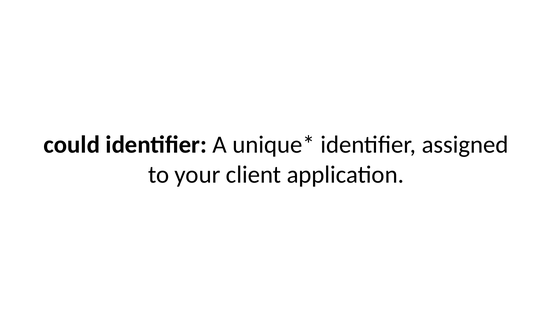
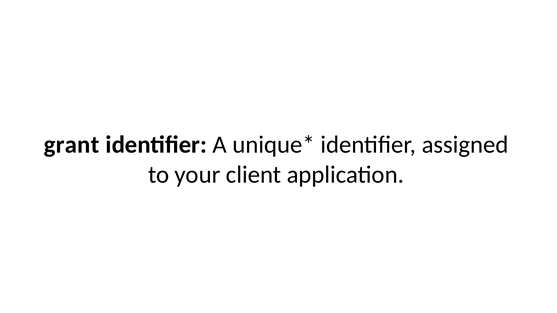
could: could -> grant
